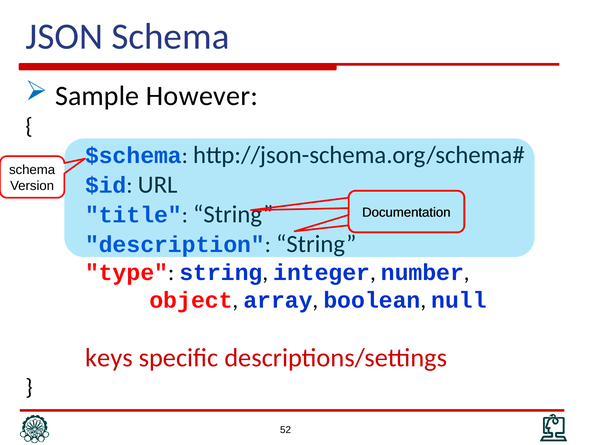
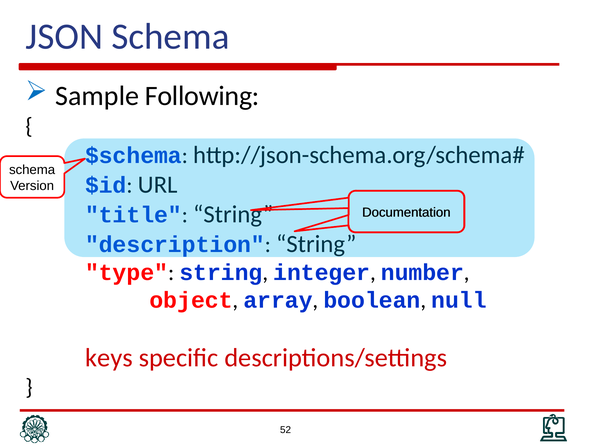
However: However -> Following
